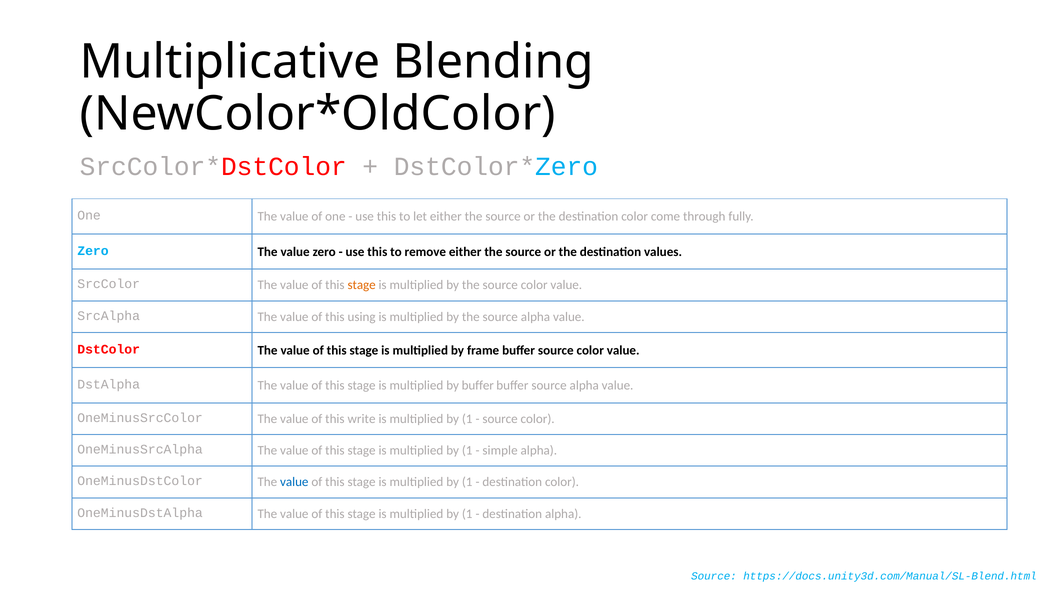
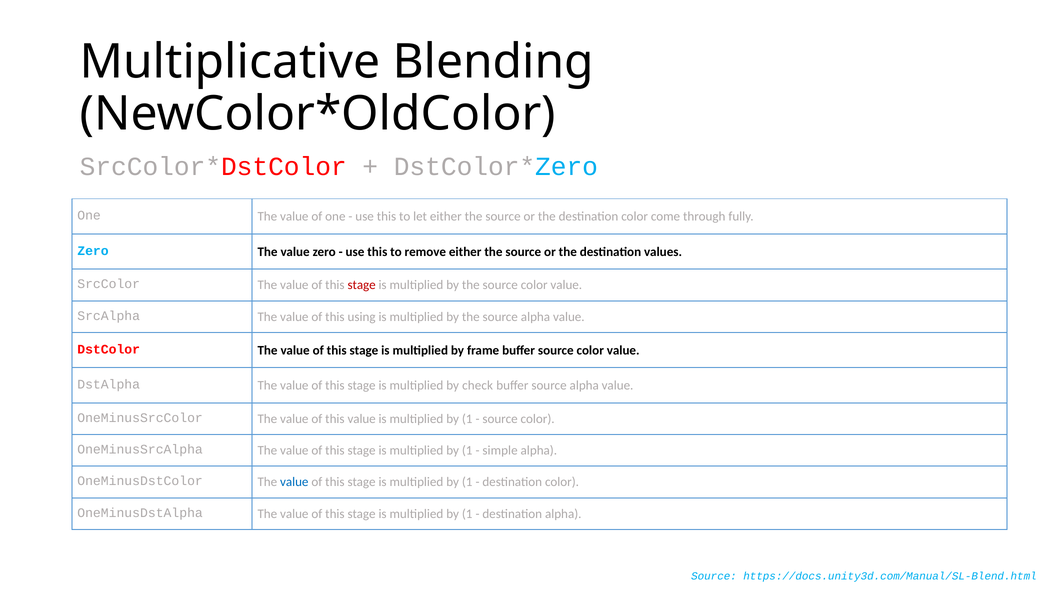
stage at (362, 285) colour: orange -> red
by buffer: buffer -> check
this write: write -> value
